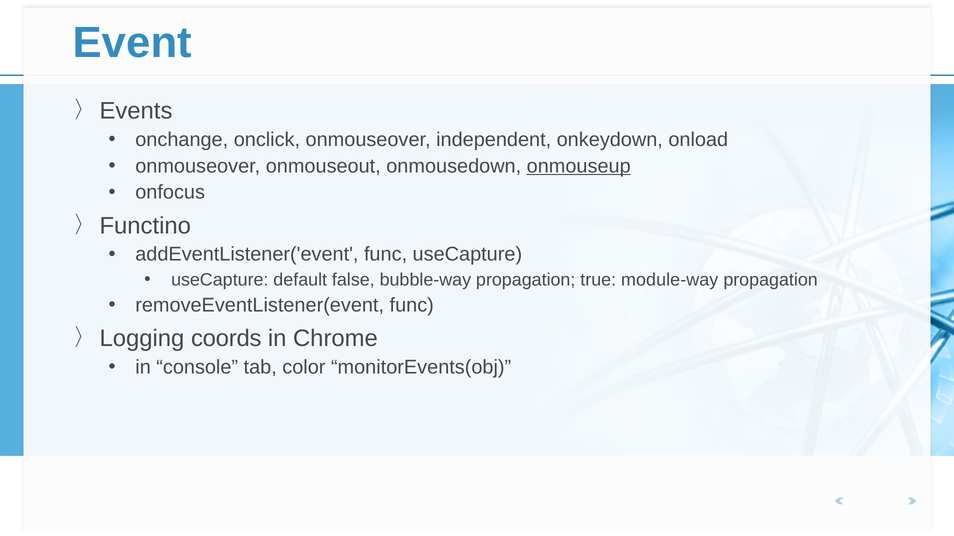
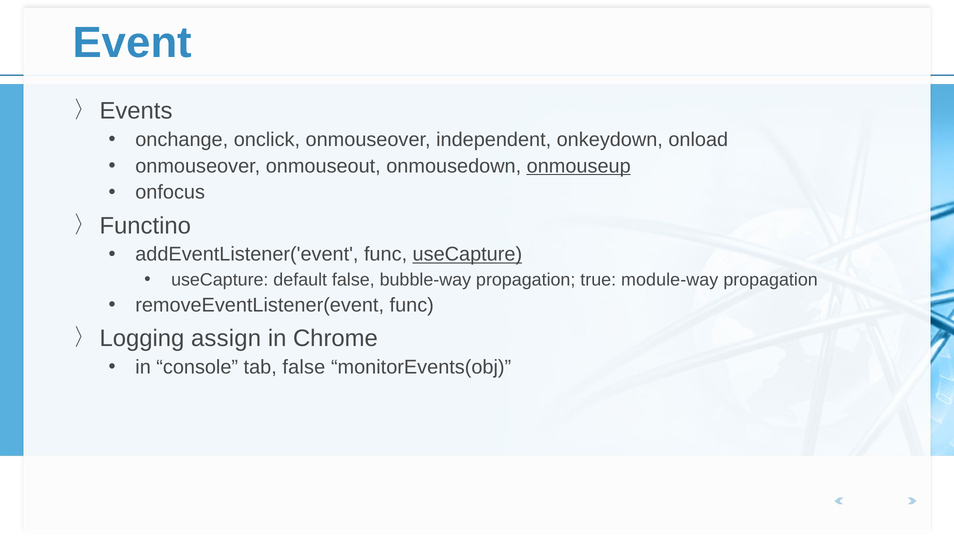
useCapture at (467, 255) underline: none -> present
coords: coords -> assign
tab color: color -> false
